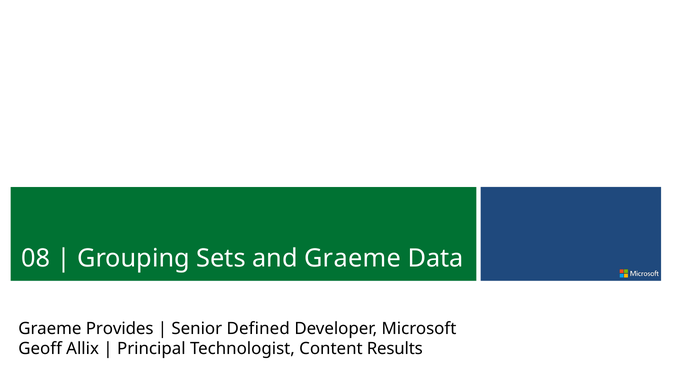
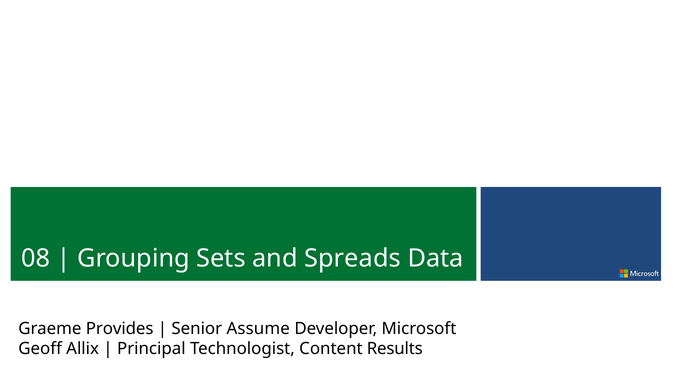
and Graeme: Graeme -> Spreads
Defined: Defined -> Assume
